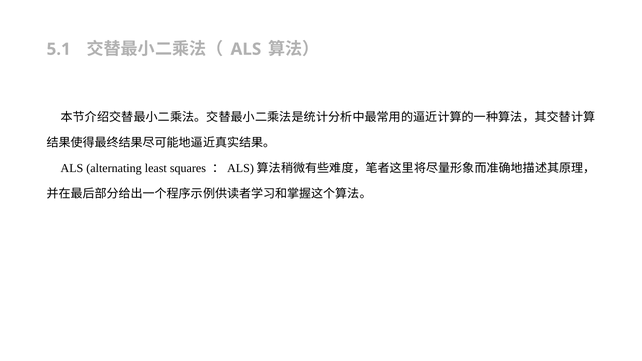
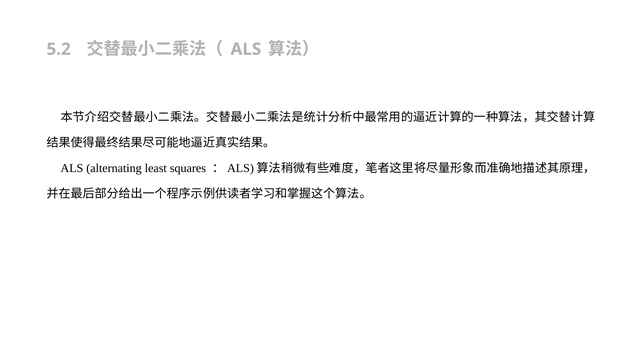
5.1: 5.1 -> 5.2
